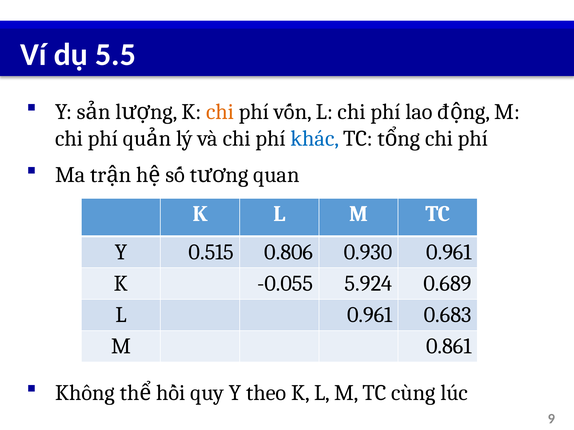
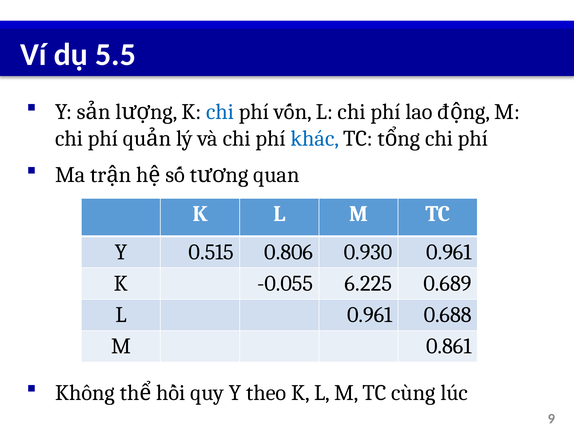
chi at (220, 112) colour: orange -> blue
5.924: 5.924 -> 6.225
0.683: 0.683 -> 0.688
